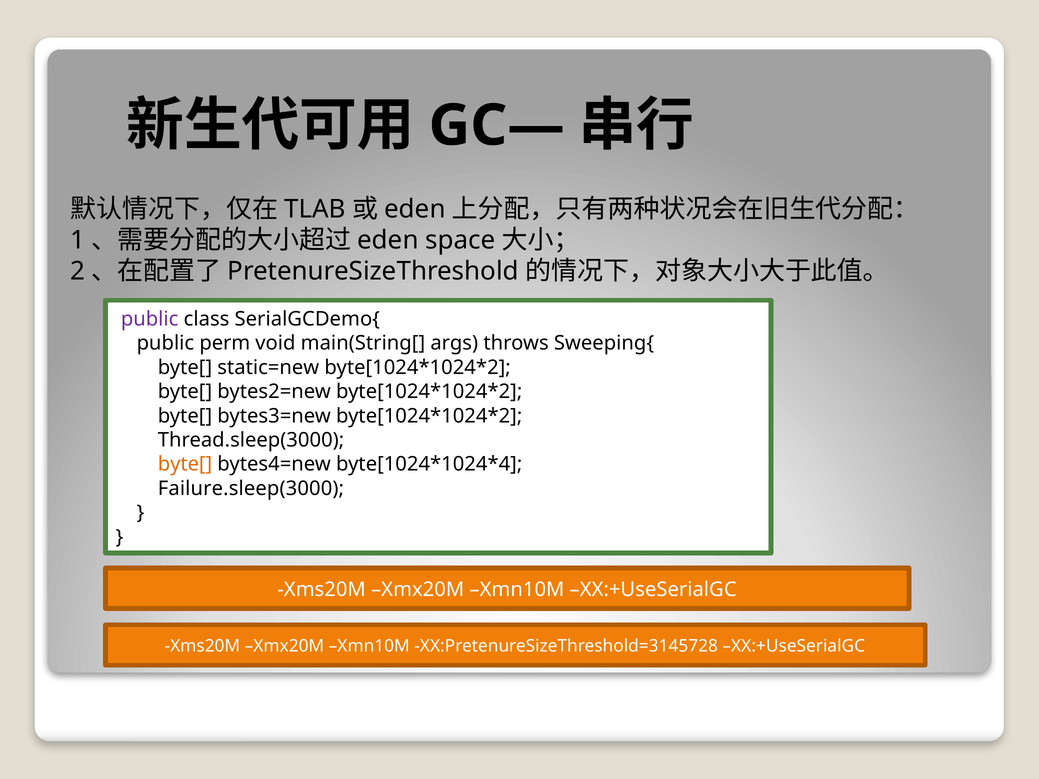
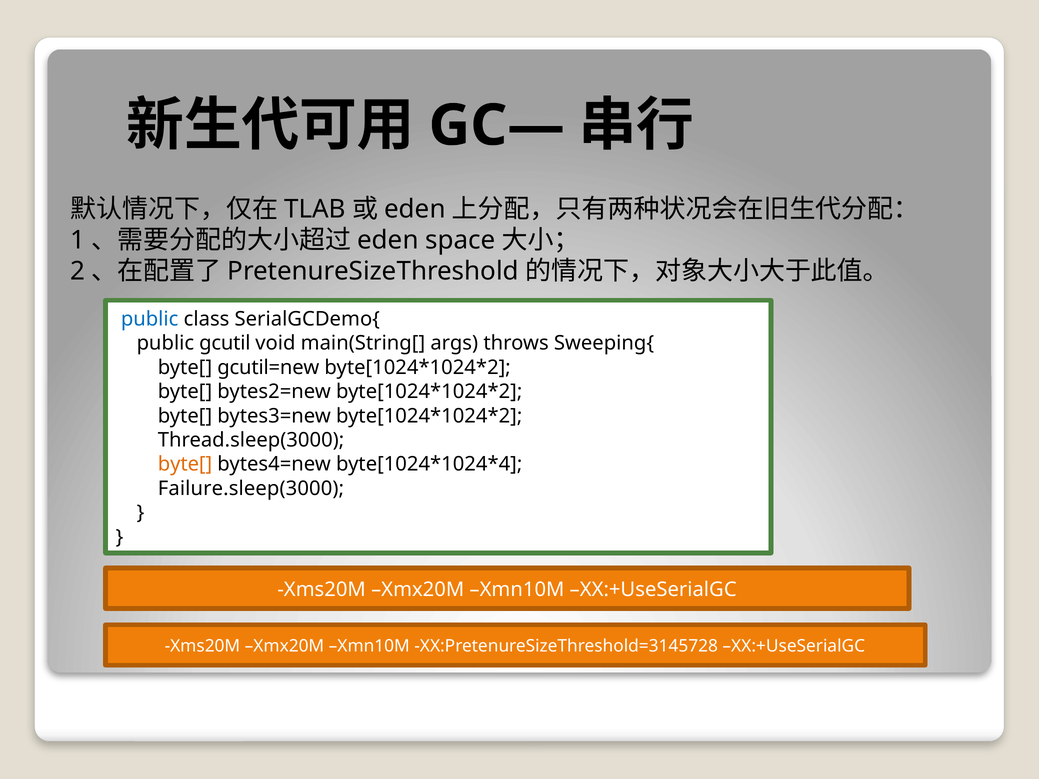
public at (150, 319) colour: purple -> blue
perm: perm -> gcutil
static=new: static=new -> gcutil=new
